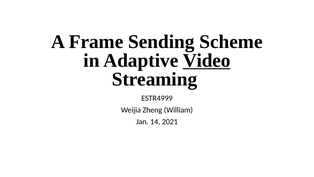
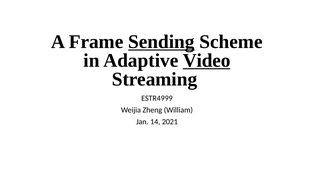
Sending underline: none -> present
